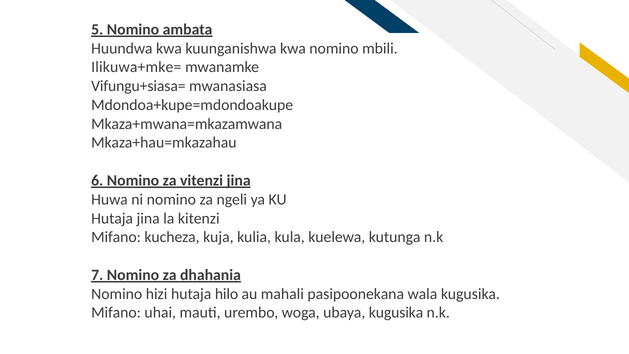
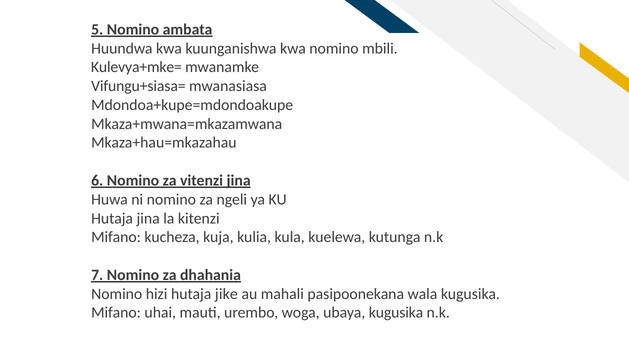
Ilikuwa+mke=: Ilikuwa+mke= -> Kulevya+mke=
hilo: hilo -> jike
